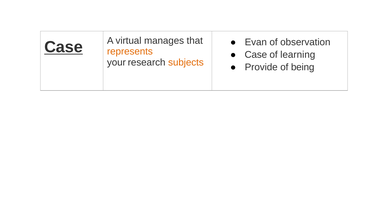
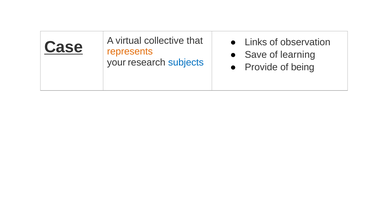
Evan: Evan -> Links
manages: manages -> collective
Case at (256, 55): Case -> Save
subjects colour: orange -> blue
